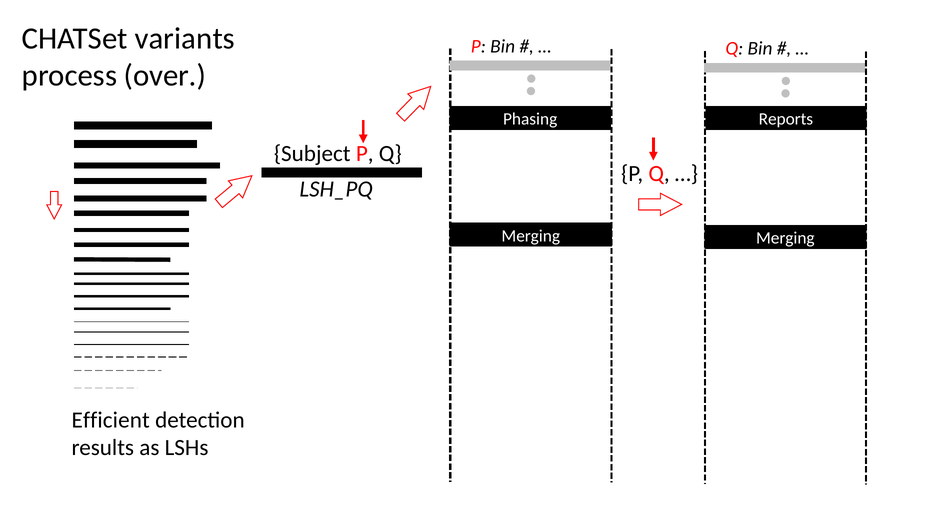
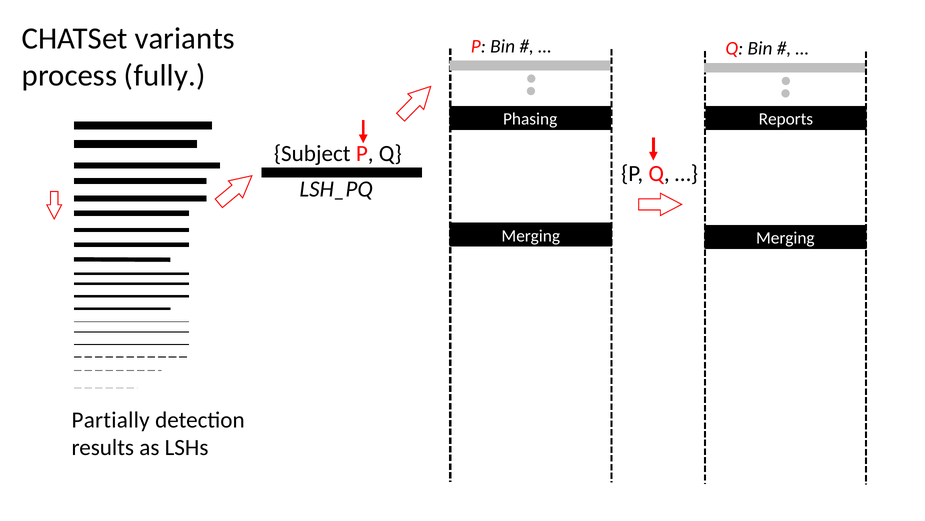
over: over -> fully
Efficient: Efficient -> Partially
